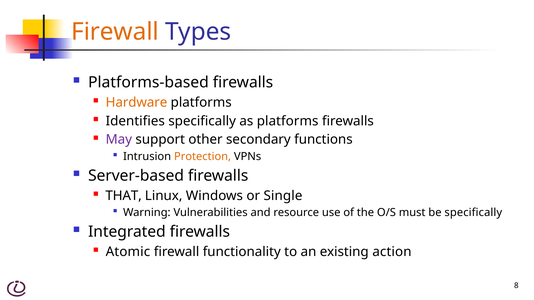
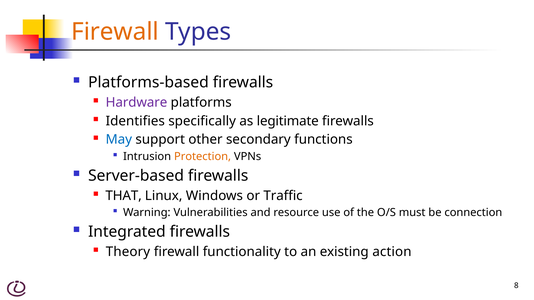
Hardware colour: orange -> purple
as platforms: platforms -> legitimate
May colour: purple -> blue
Single: Single -> Traffic
be specifically: specifically -> connection
Atomic: Atomic -> Theory
